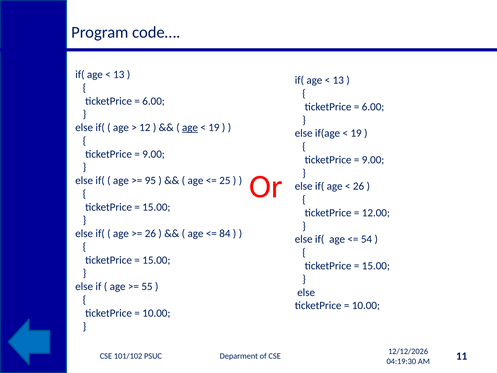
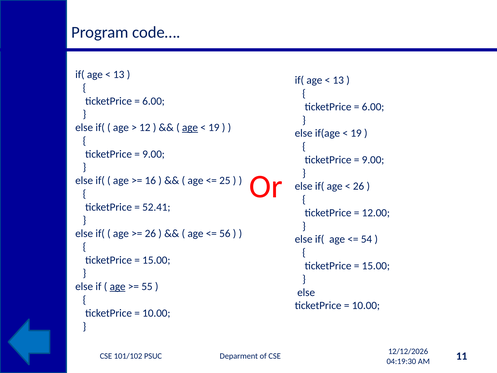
95: 95 -> 16
15.00 at (156, 207): 15.00 -> 52.41
84: 84 -> 56
age at (118, 286) underline: none -> present
